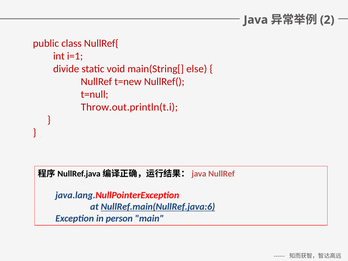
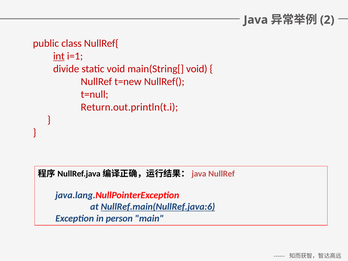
int underline: none -> present
main(String[ else: else -> void
Throw.out.println(t.i: Throw.out.println(t.i -> Return.out.println(t.i
